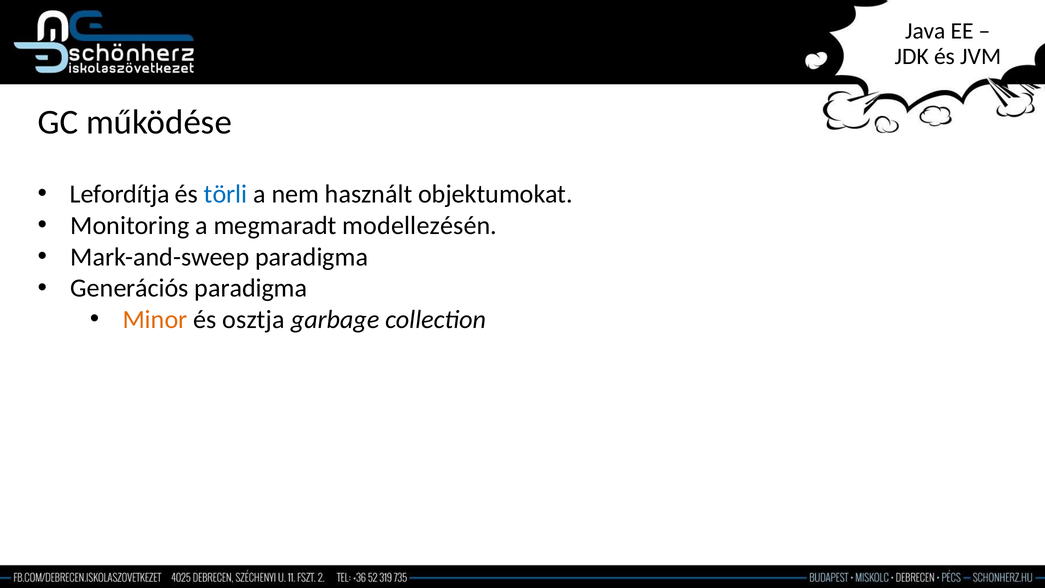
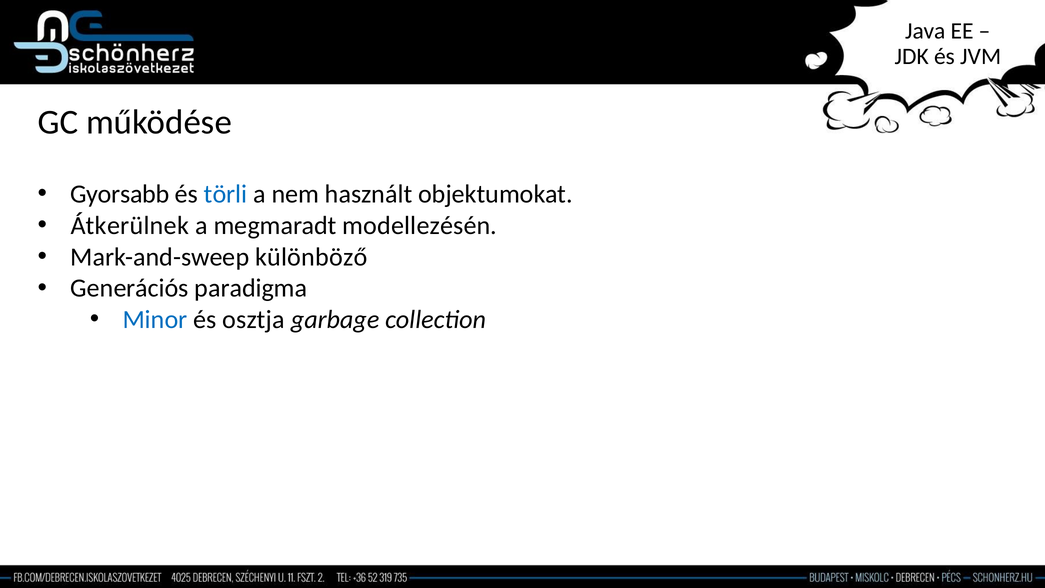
Lefordítja: Lefordítja -> Gyorsabb
Monitoring: Monitoring -> Átkerülnek
Mark-and-sweep paradigma: paradigma -> különböző
Minor colour: orange -> blue
